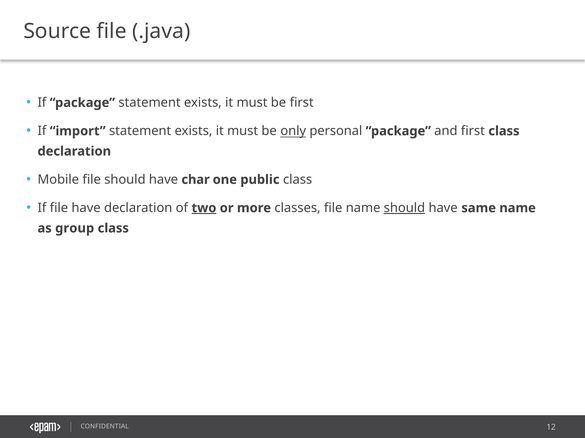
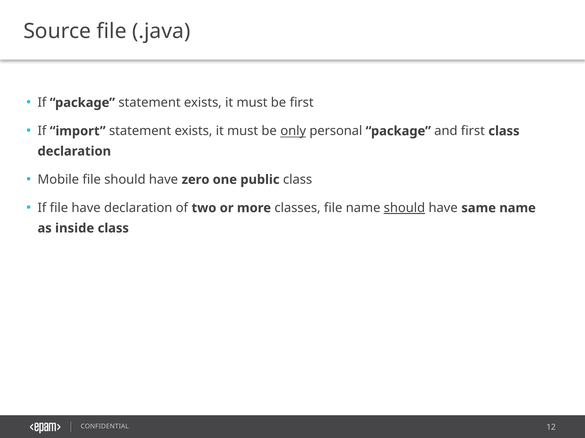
char: char -> zero
two underline: present -> none
group: group -> inside
